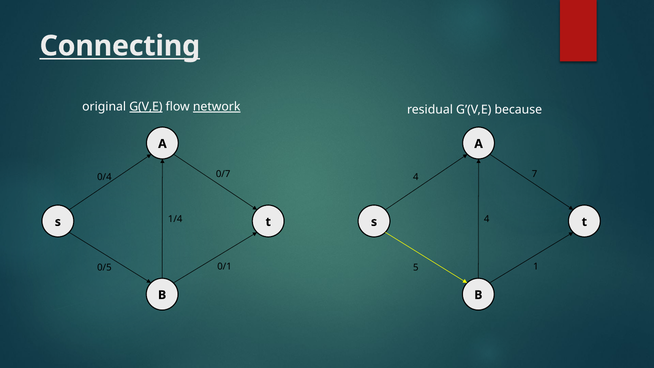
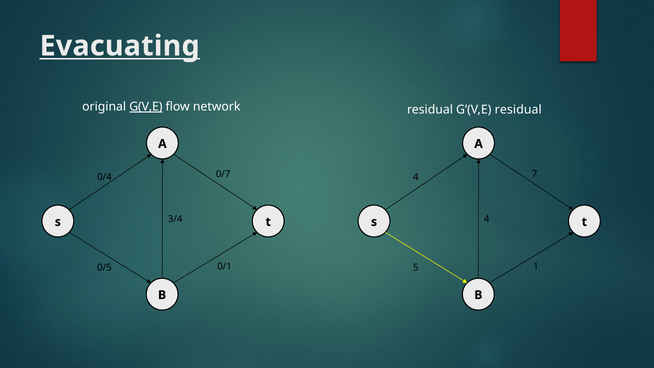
Connecting: Connecting -> Evacuating
network underline: present -> none
G’(V,E because: because -> residual
1/4: 1/4 -> 3/4
